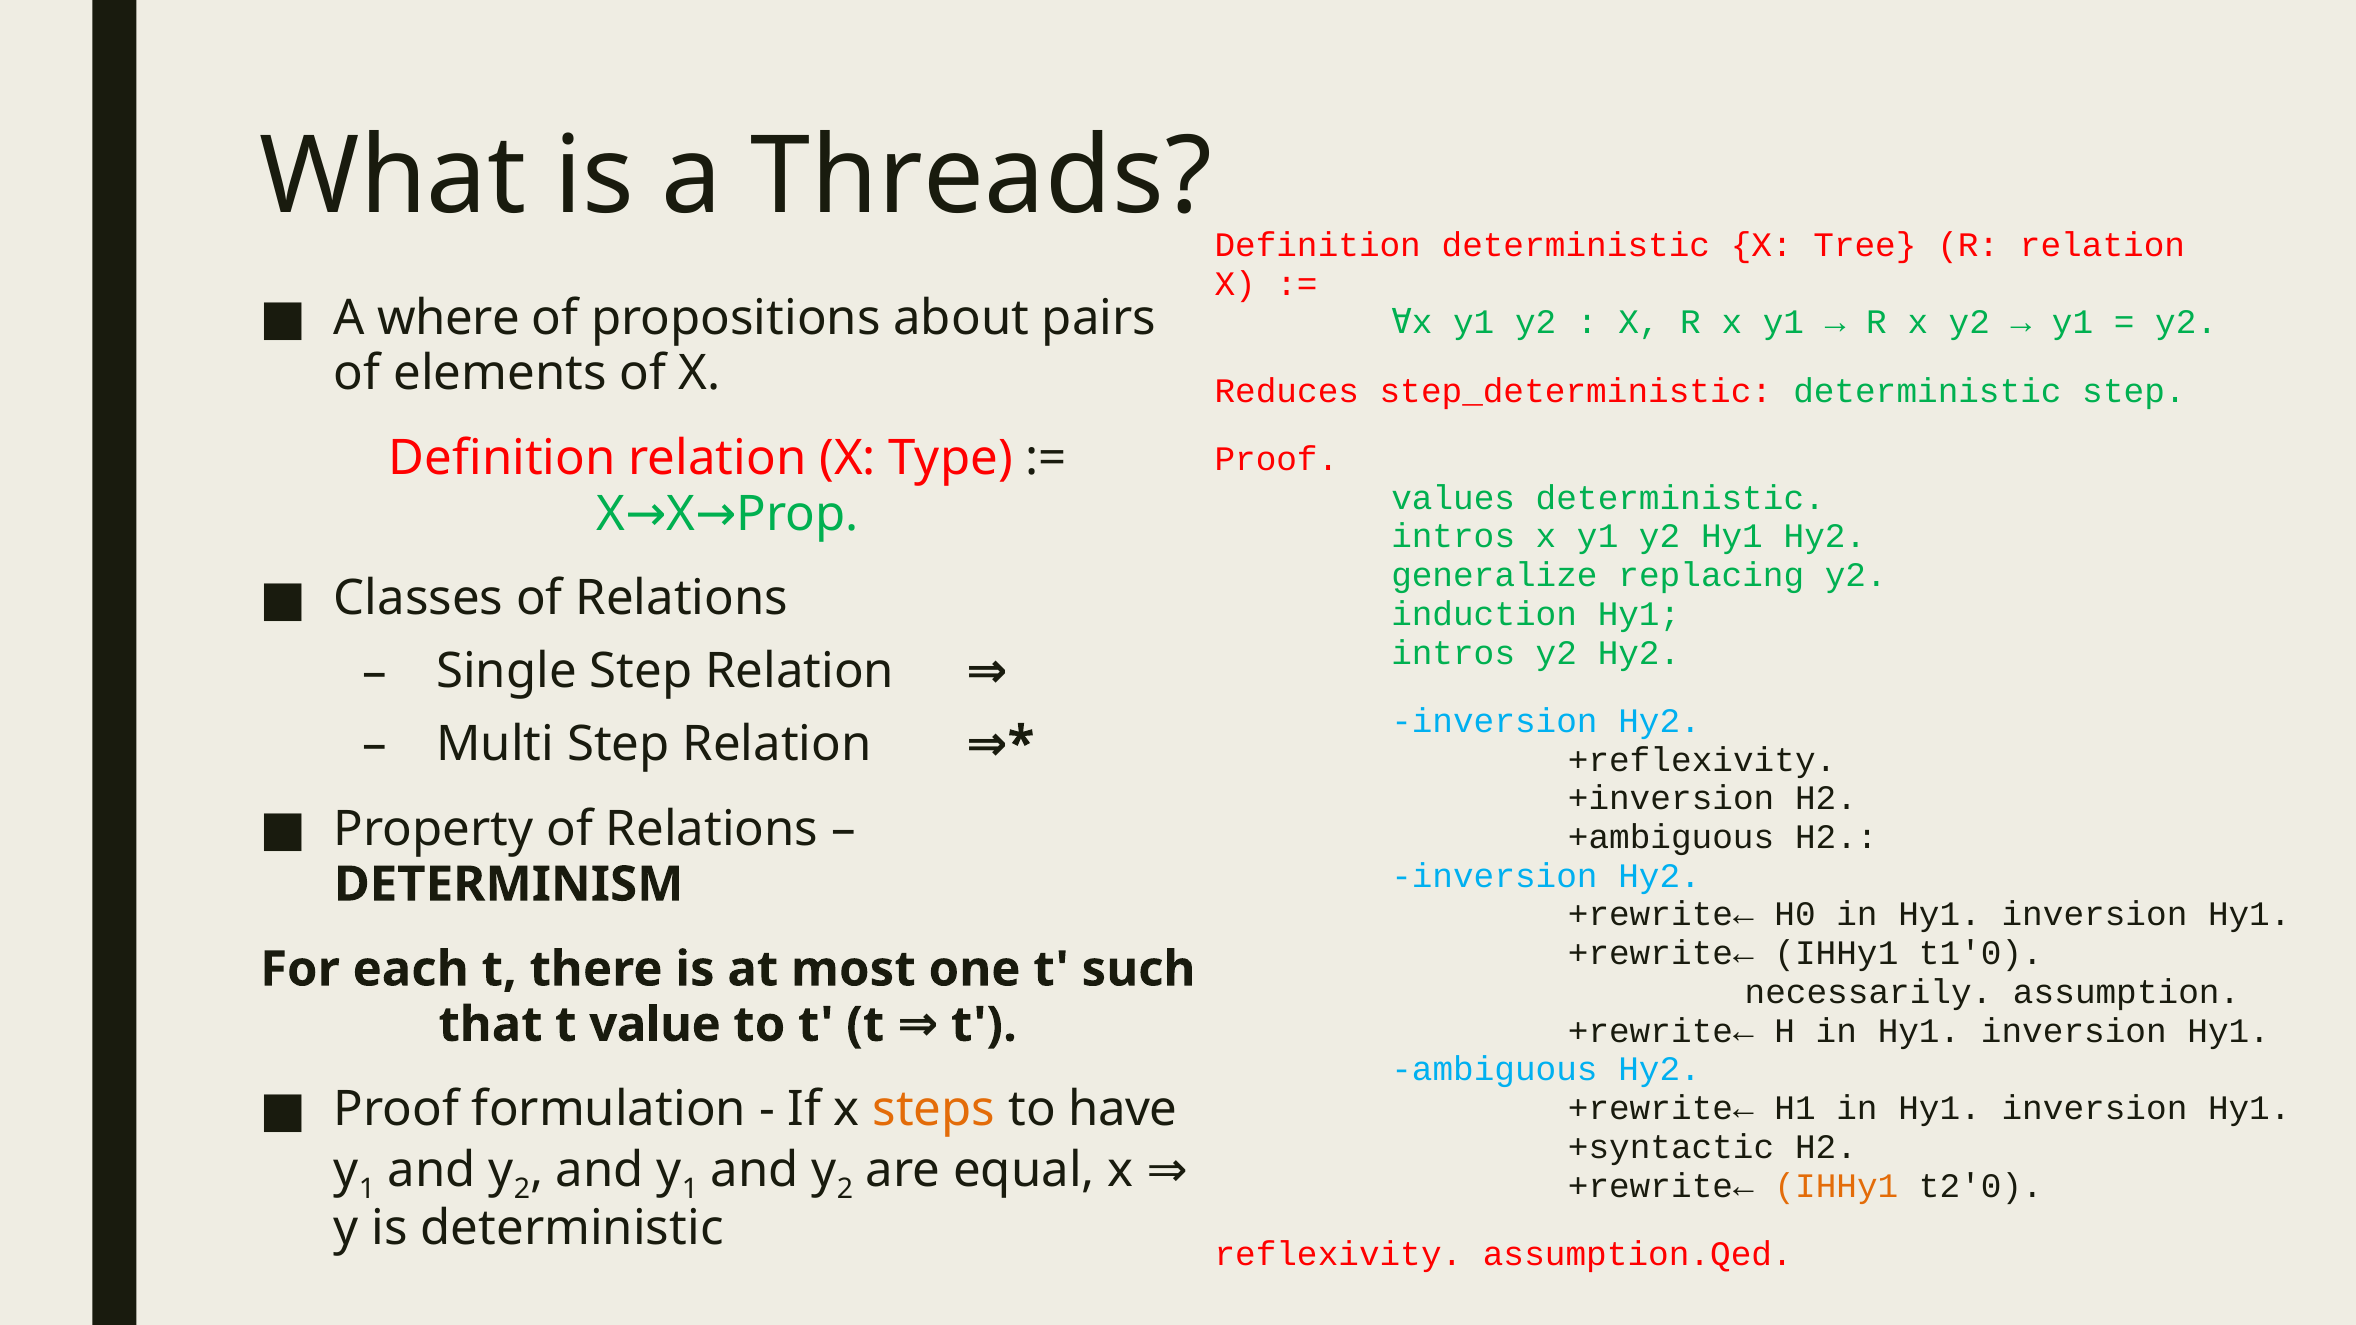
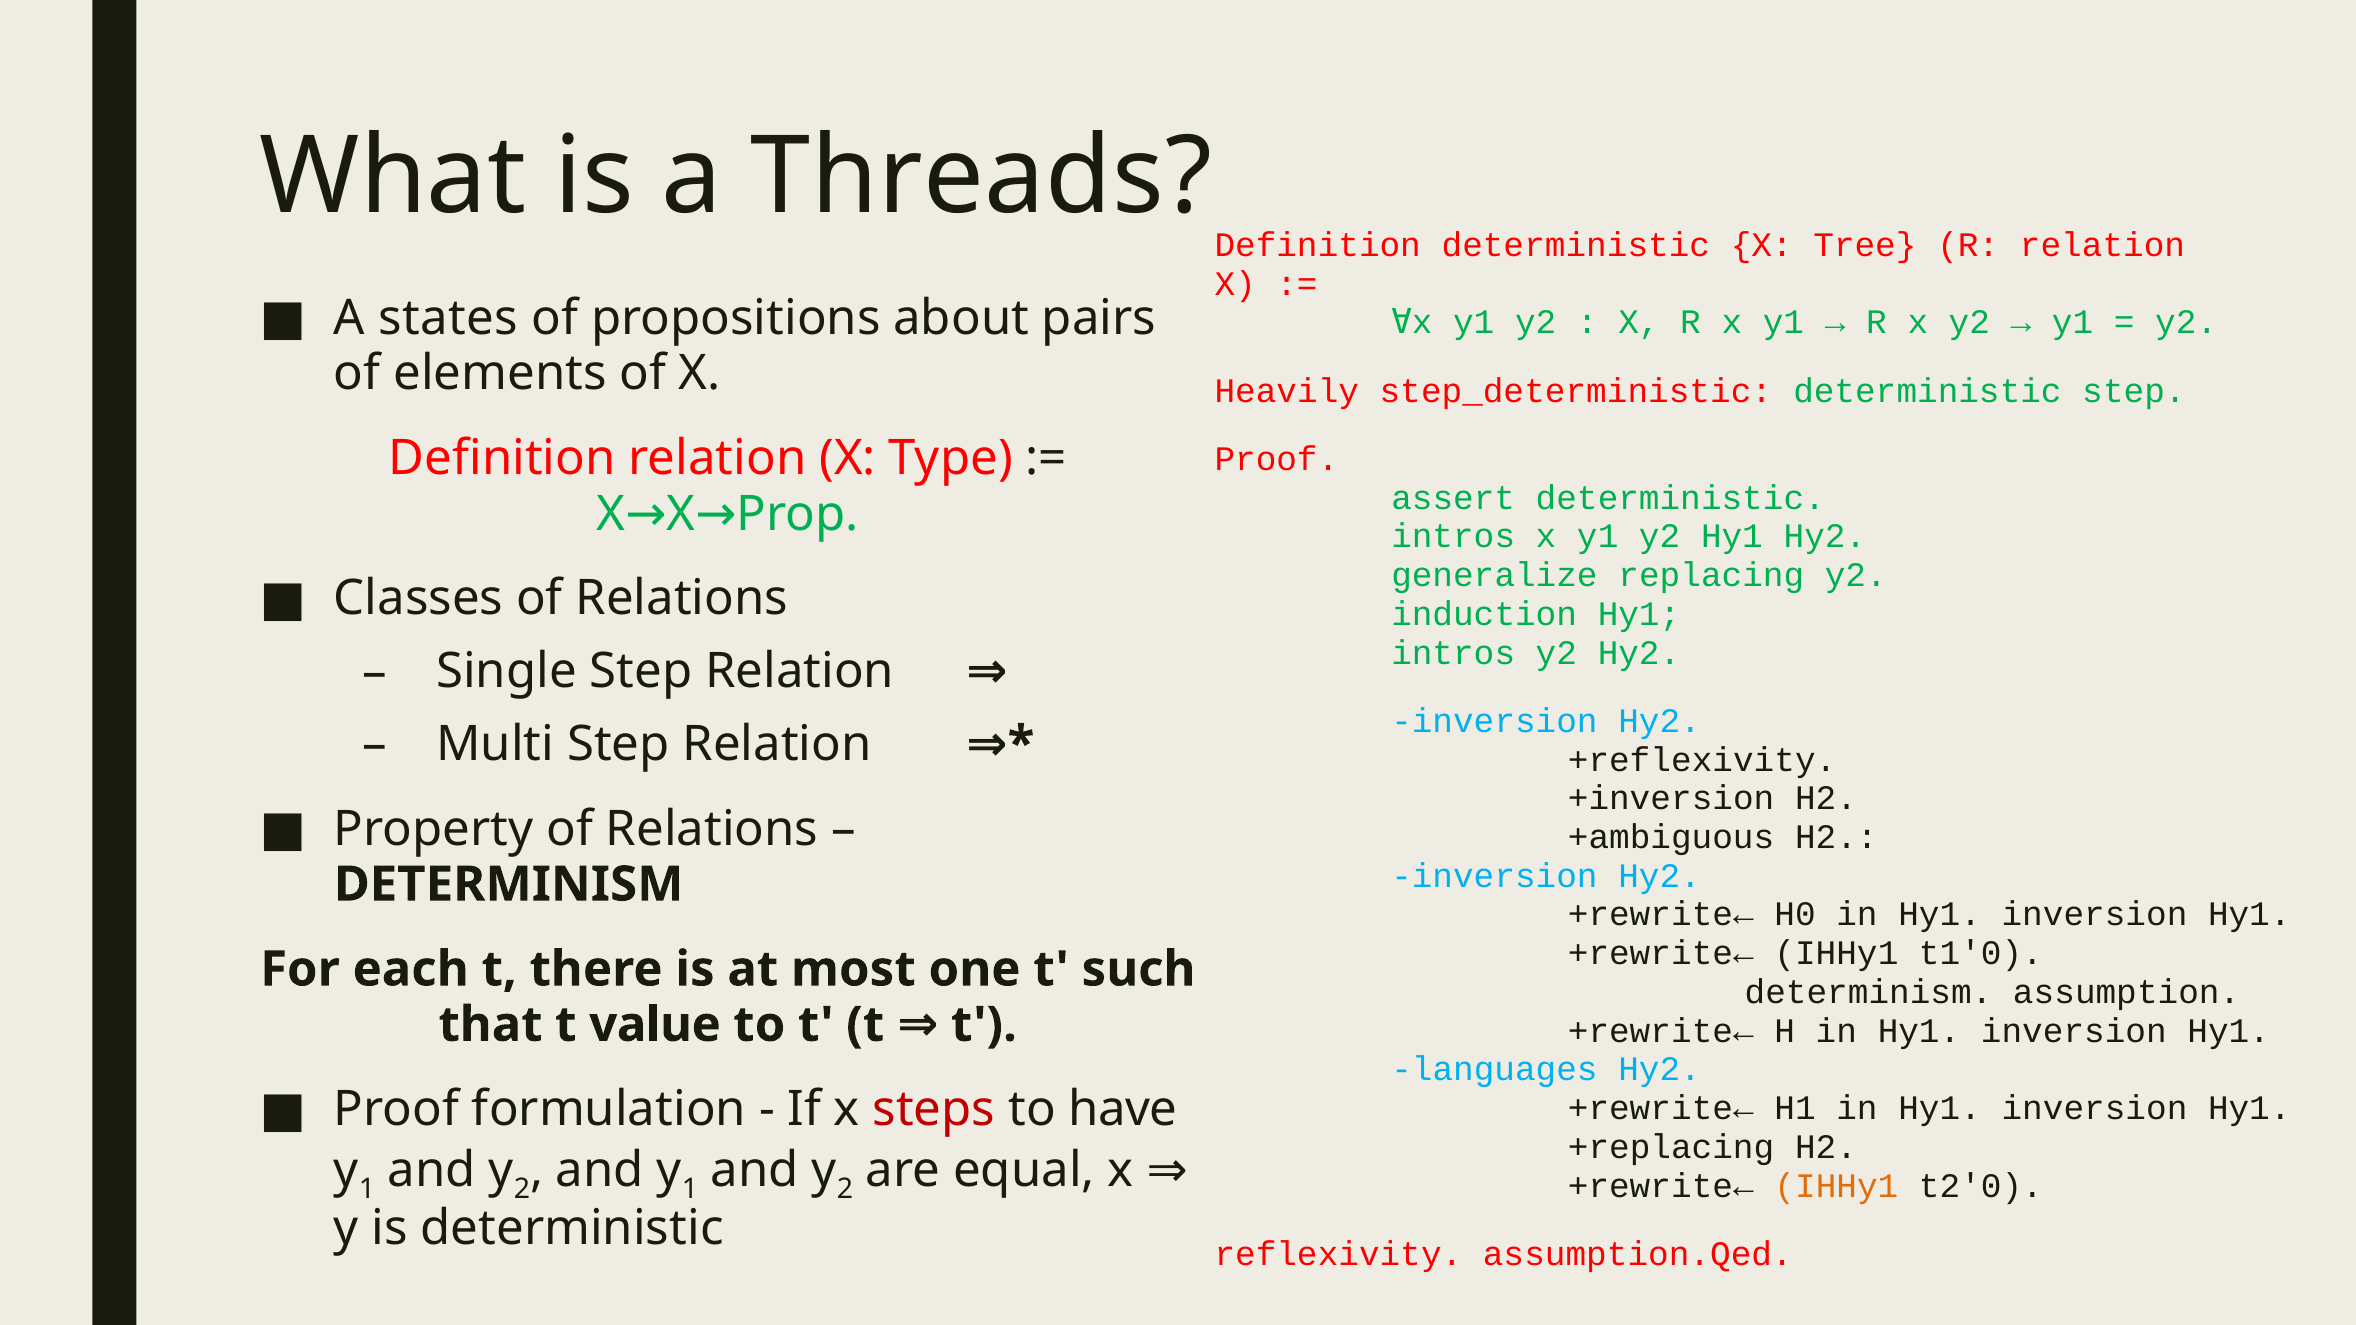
where: where -> states
Reduces: Reduces -> Heavily
values: values -> assert
necessarily at (1869, 992): necessarily -> determinism
ambiguous: ambiguous -> languages
steps colour: orange -> red
+syntactic: +syntactic -> +replacing
